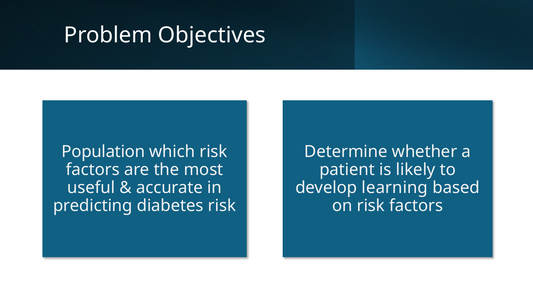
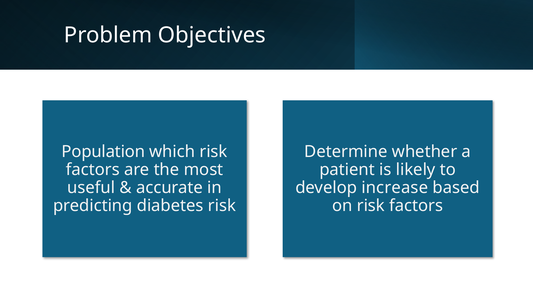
learning: learning -> increase
